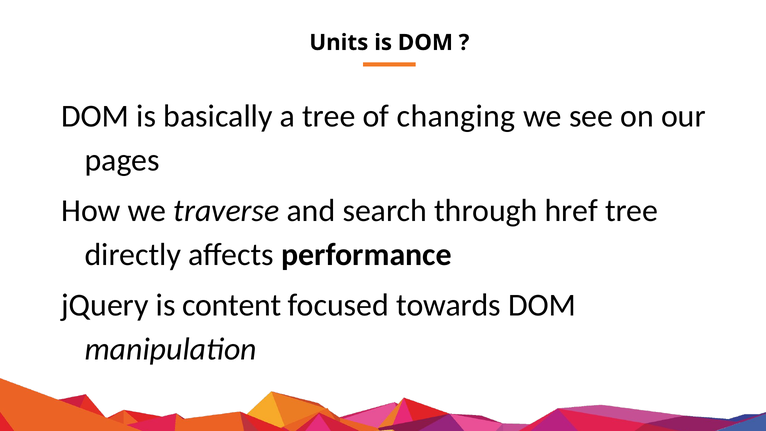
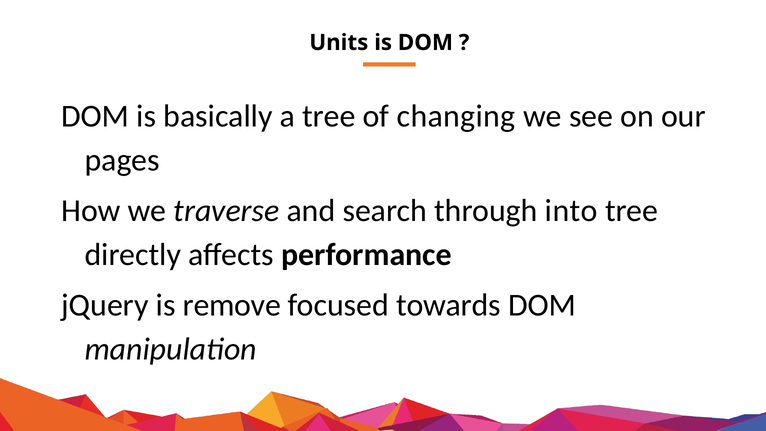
href: href -> into
content: content -> remove
